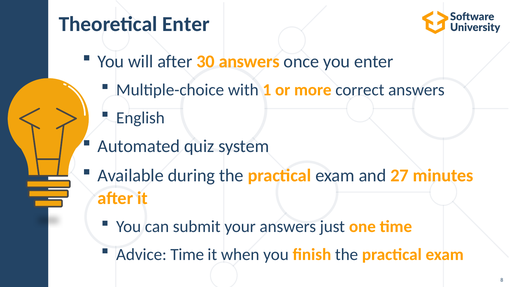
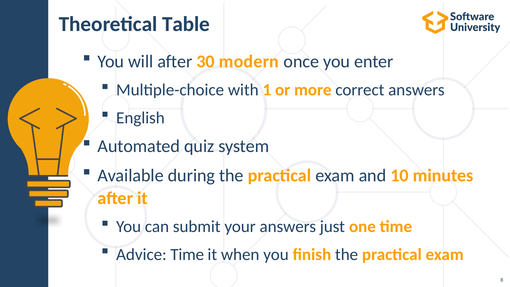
Theoretical Enter: Enter -> Table
30 answers: answers -> modern
27: 27 -> 10
